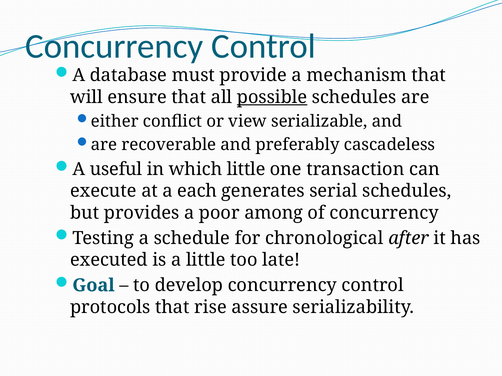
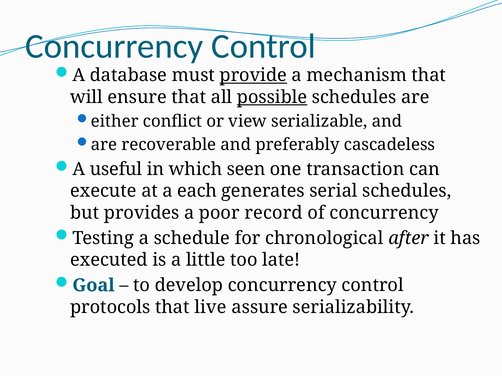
provide underline: none -> present
which little: little -> seen
among: among -> record
rise: rise -> live
